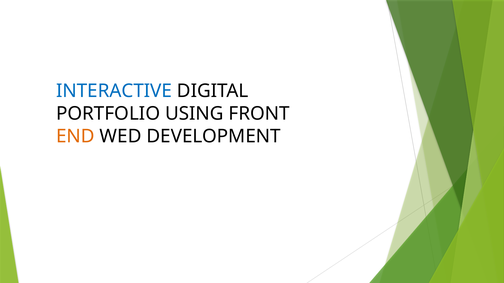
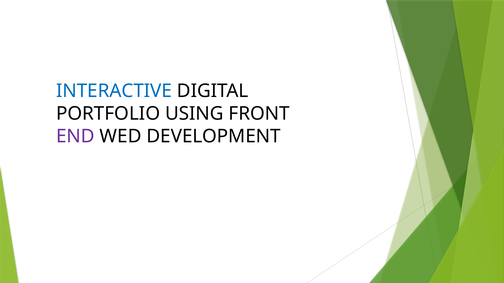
END colour: orange -> purple
